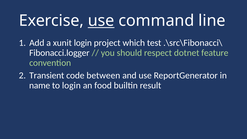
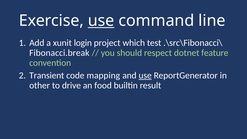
Fibonacci.logger: Fibonacci.logger -> Fibonacci.break
between: between -> mapping
use at (145, 75) underline: none -> present
name: name -> other
to login: login -> drive
